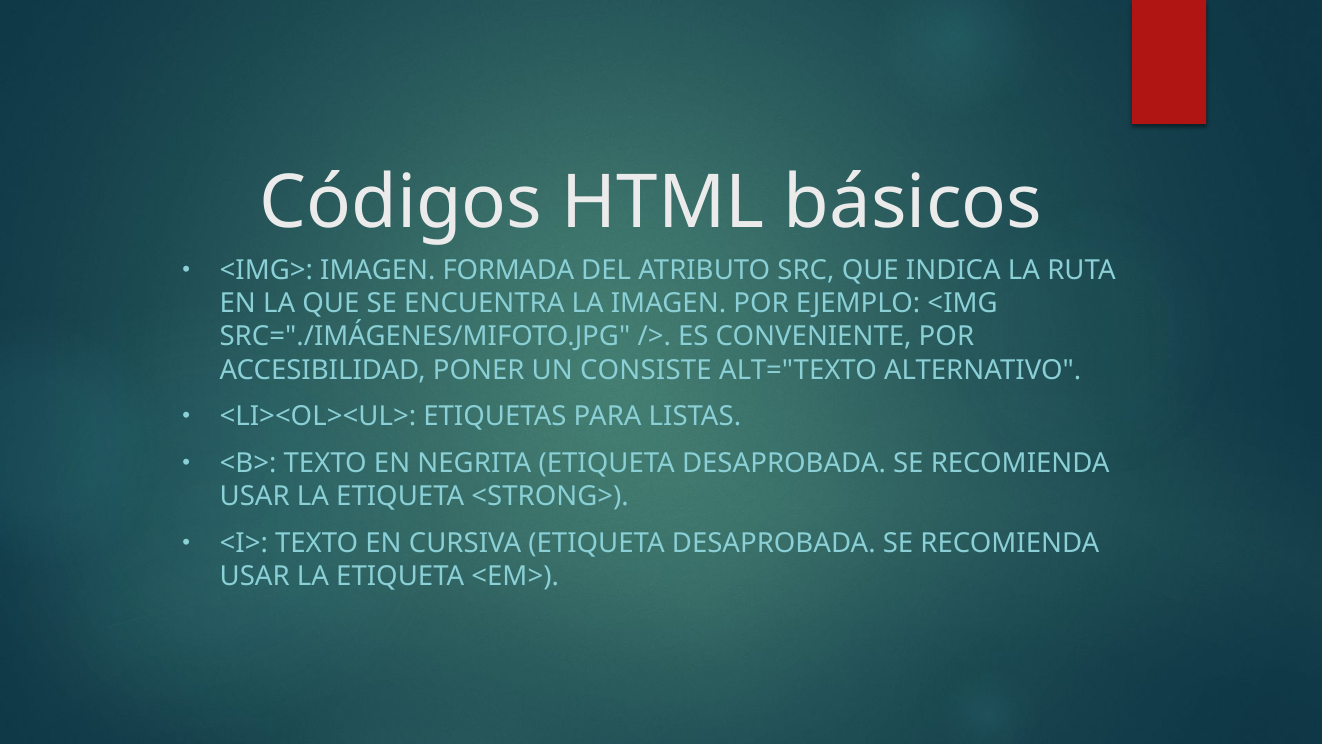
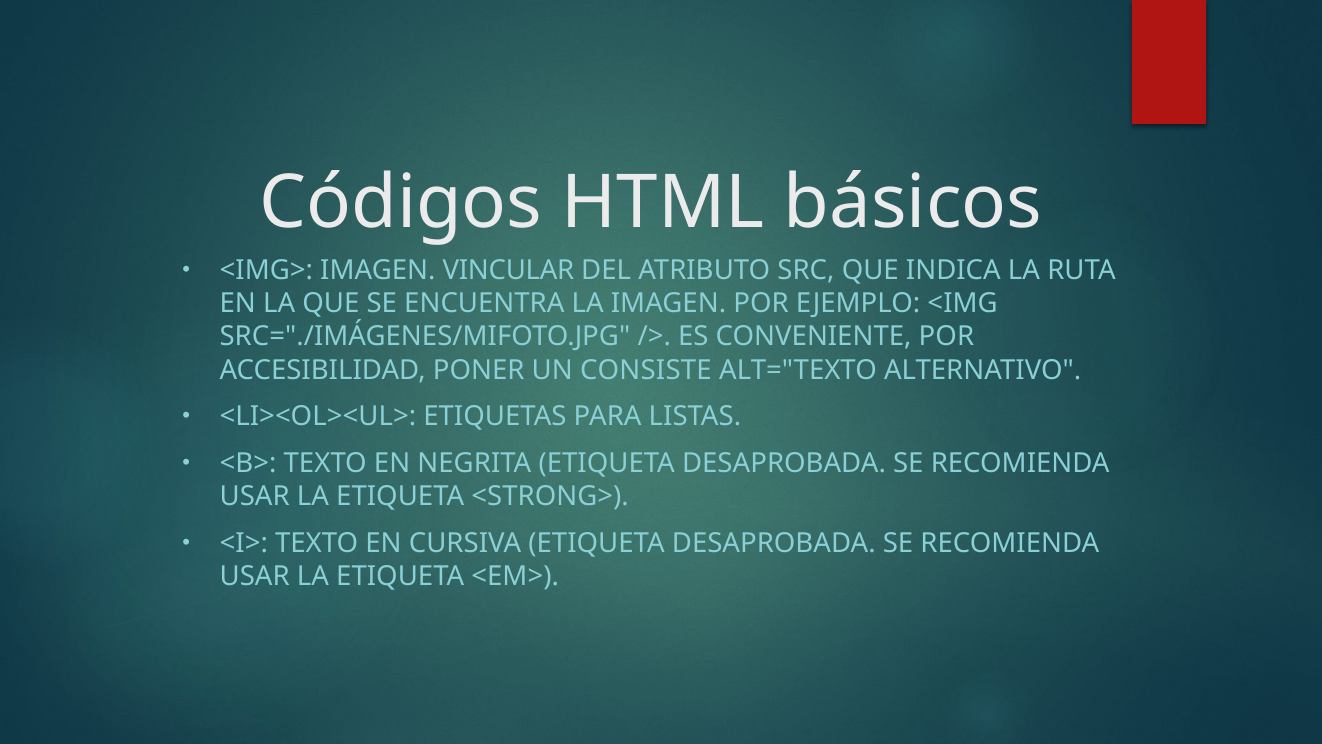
FORMADA: FORMADA -> VINCULAR
